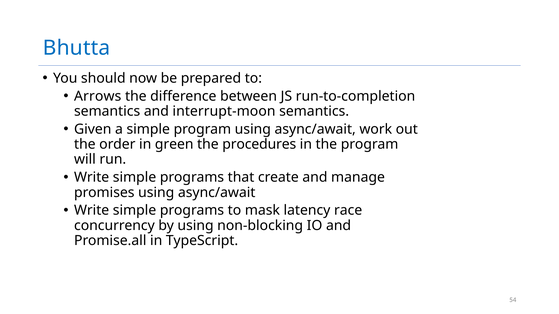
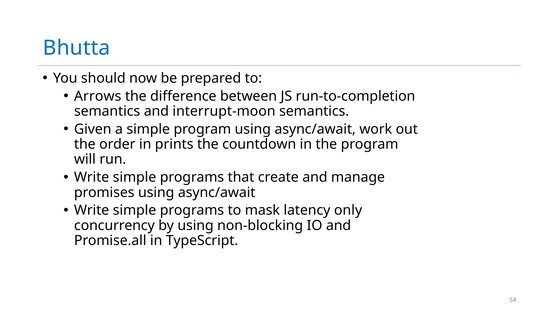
green: green -> prints
procedures: procedures -> countdown
race: race -> only
